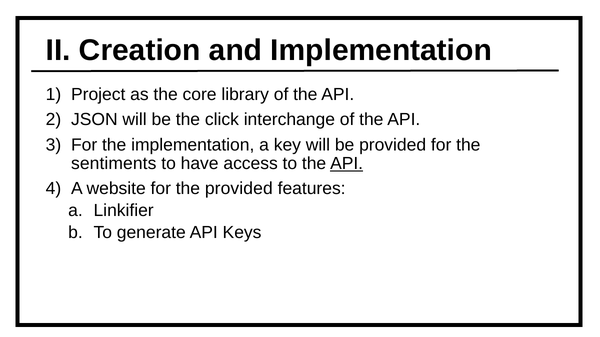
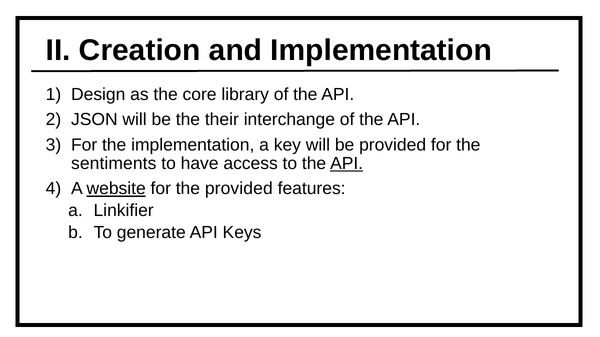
Project: Project -> Design
click: click -> their
website underline: none -> present
